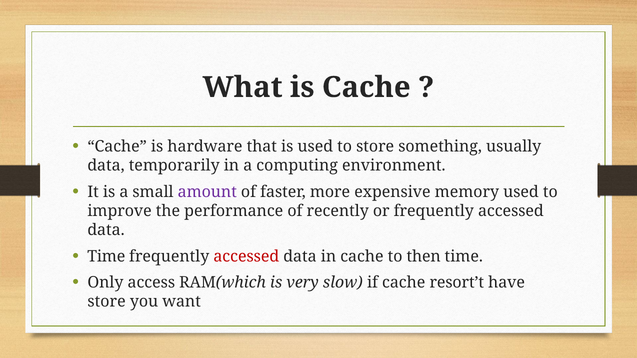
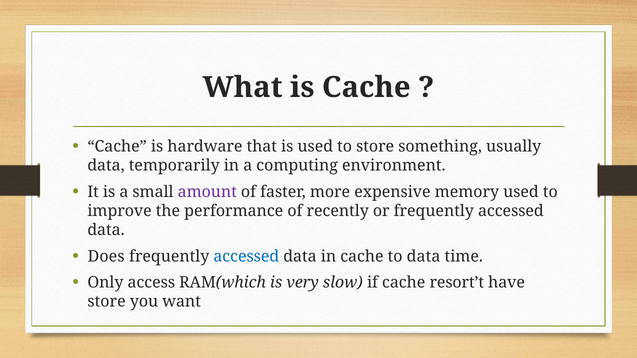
Time at (106, 257): Time -> Does
accessed at (246, 257) colour: red -> blue
to then: then -> data
